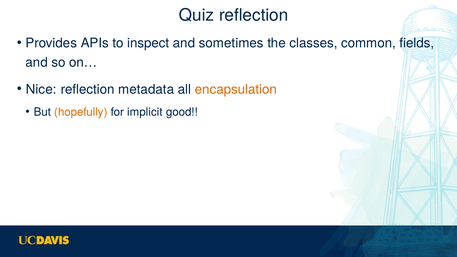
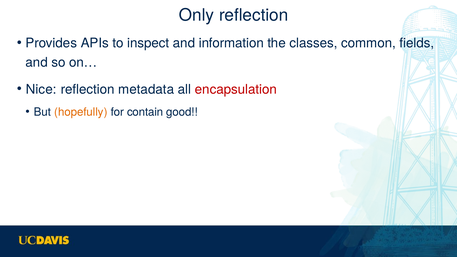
Quiz: Quiz -> Only
sometimes: sometimes -> information
encapsulation colour: orange -> red
implicit: implicit -> contain
